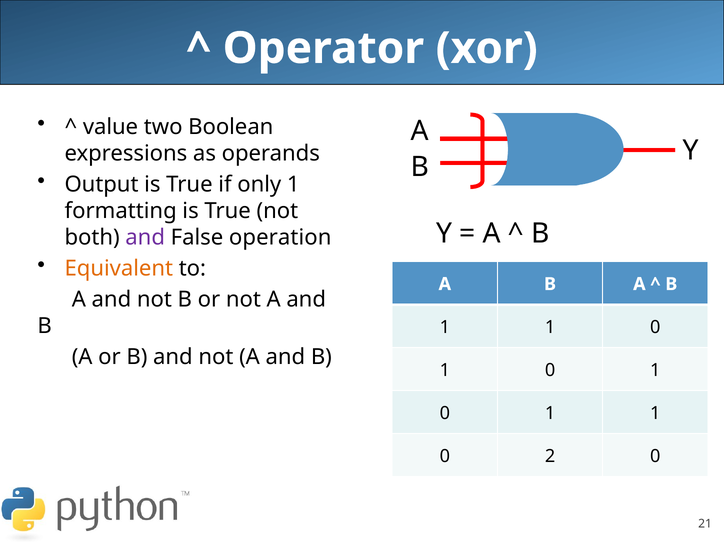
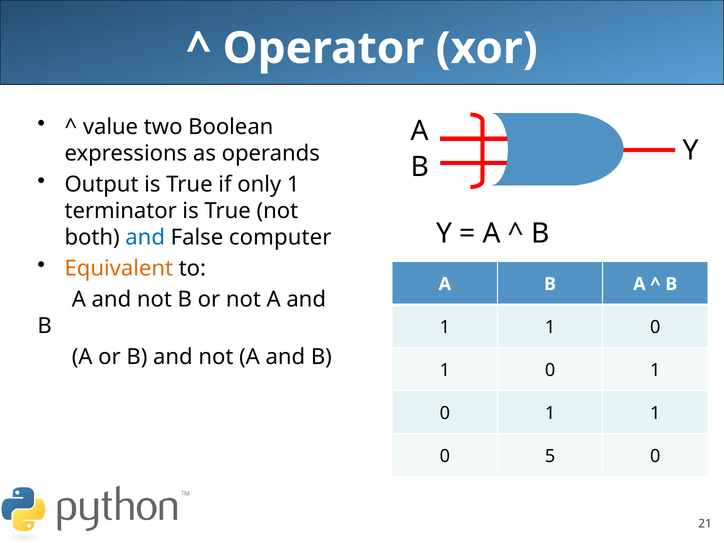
formatting: formatting -> terminator
and at (145, 238) colour: purple -> blue
operation: operation -> computer
2: 2 -> 5
